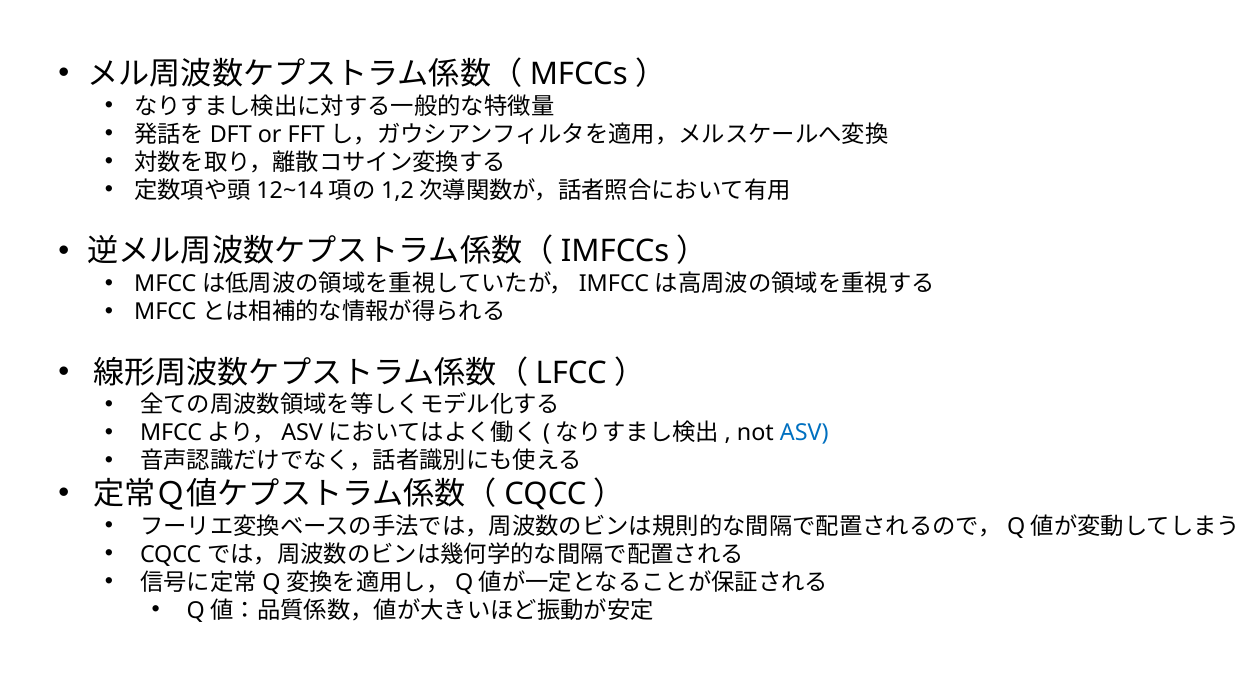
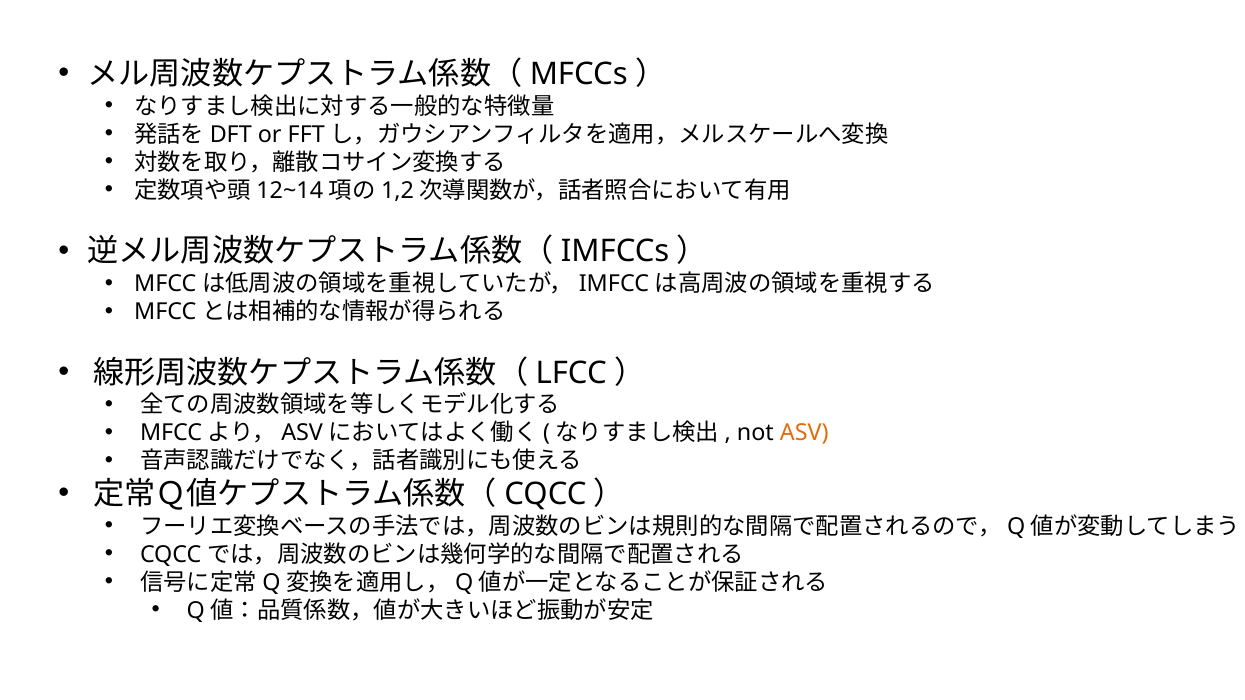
ASV colour: blue -> orange
